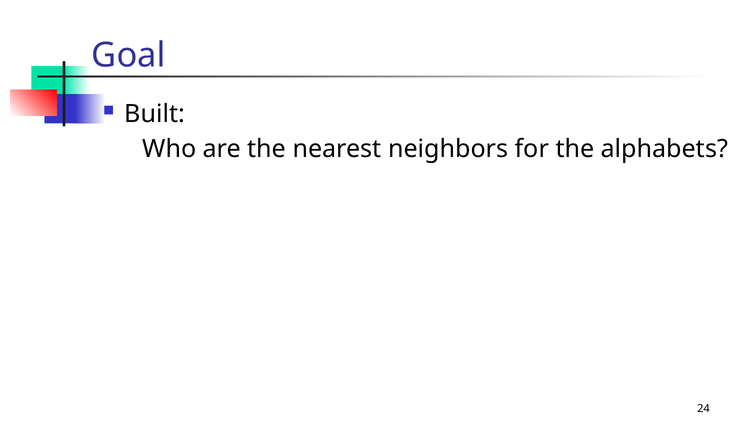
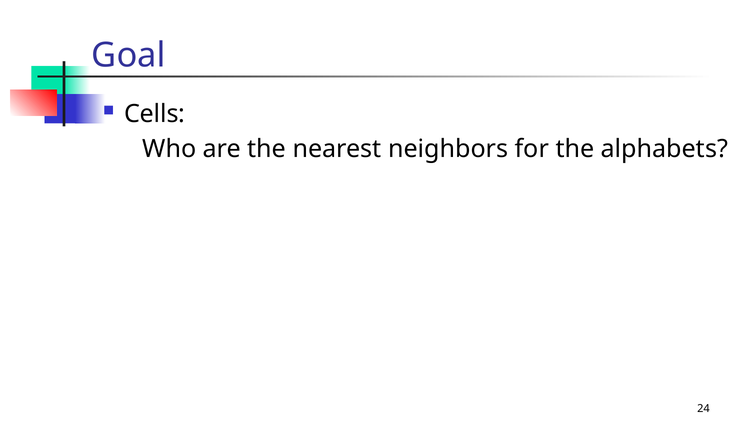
Built: Built -> Cells
